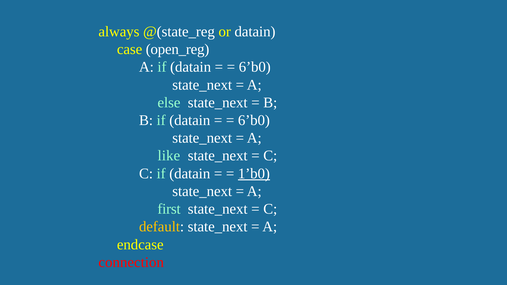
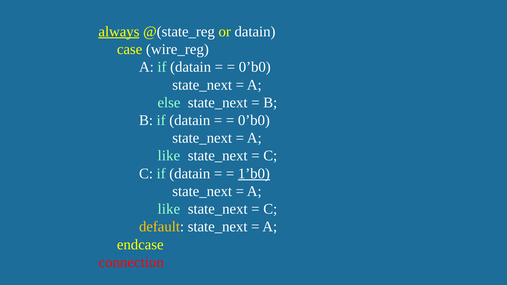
always underline: none -> present
open_reg: open_reg -> wire_reg
6’b0 at (255, 67): 6’b0 -> 0’b0
6’b0 at (254, 120): 6’b0 -> 0’b0
first at (169, 209): first -> like
